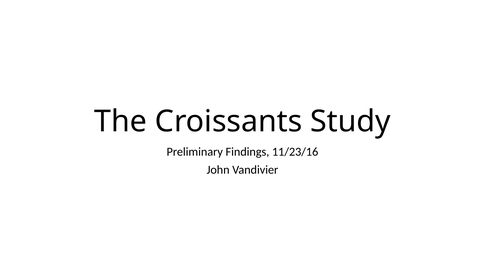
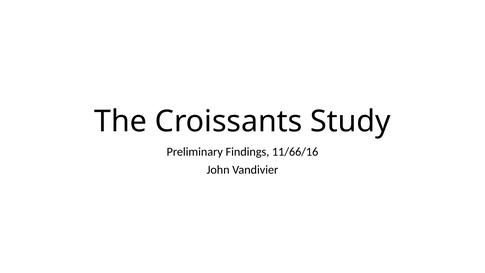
11/23/16: 11/23/16 -> 11/66/16
